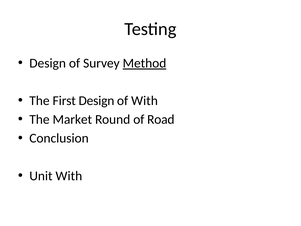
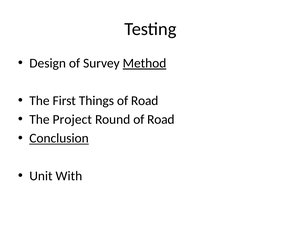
First Design: Design -> Things
With at (145, 101): With -> Road
Market: Market -> Project
Conclusion underline: none -> present
